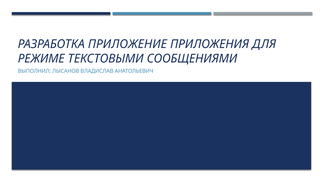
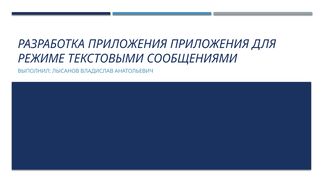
РАЗРАБОТКА ПРИЛОЖЕНИЕ: ПРИЛОЖЕНИЕ -> ПРИЛОЖЕНИЯ
